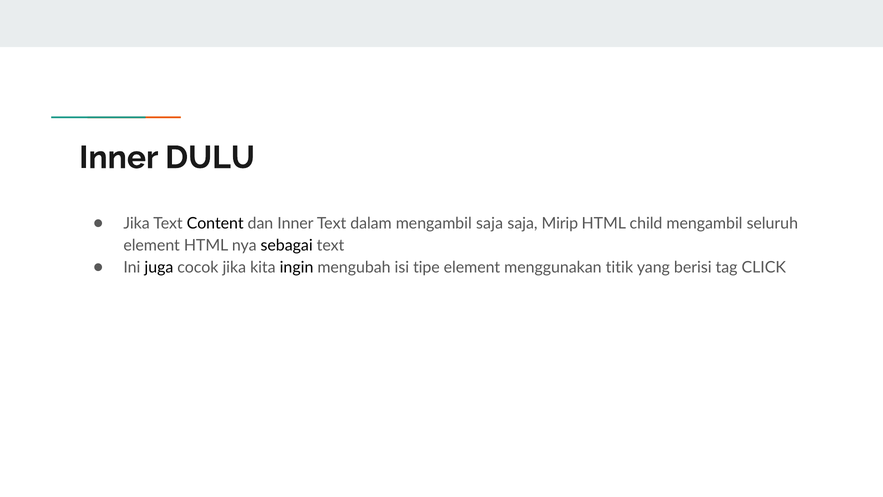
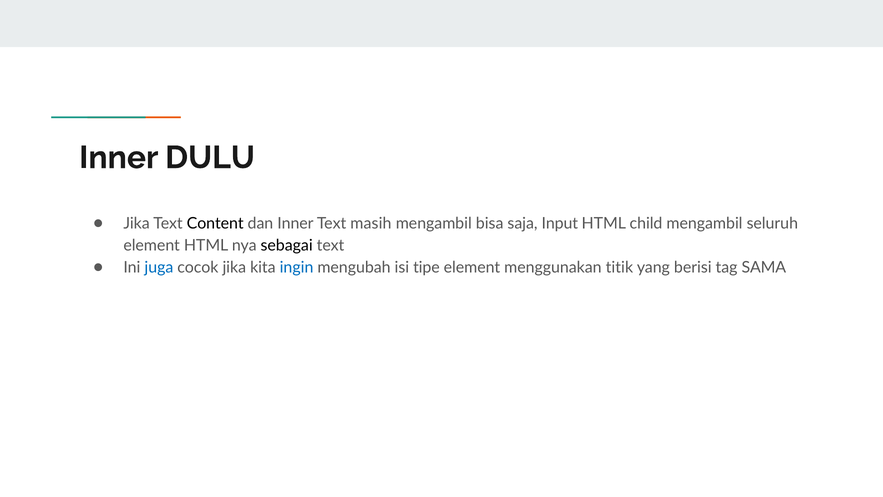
dalam: dalam -> masih
mengambil saja: saja -> bisa
Mirip: Mirip -> Input
juga colour: black -> blue
ingin colour: black -> blue
CLICK: CLICK -> SAMA
